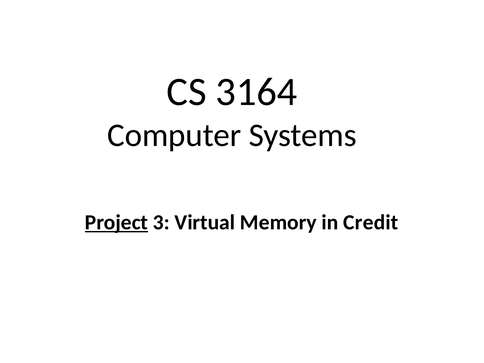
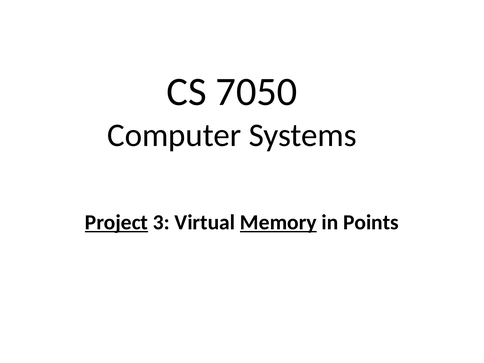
3164: 3164 -> 7050
Memory underline: none -> present
Credit: Credit -> Points
